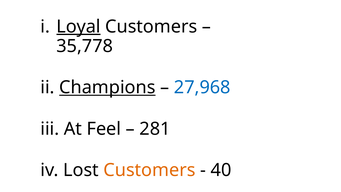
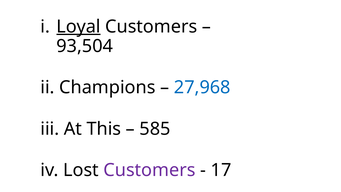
35,778: 35,778 -> 93,504
Champions underline: present -> none
Feel: Feel -> This
281: 281 -> 585
Customers at (149, 170) colour: orange -> purple
40: 40 -> 17
